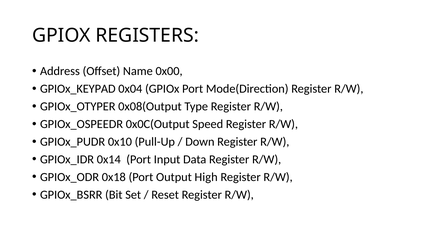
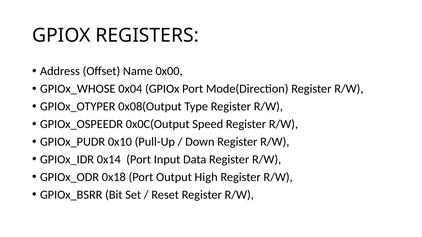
GPIOx_KEYPAD: GPIOx_KEYPAD -> GPIOx_WHOSE
